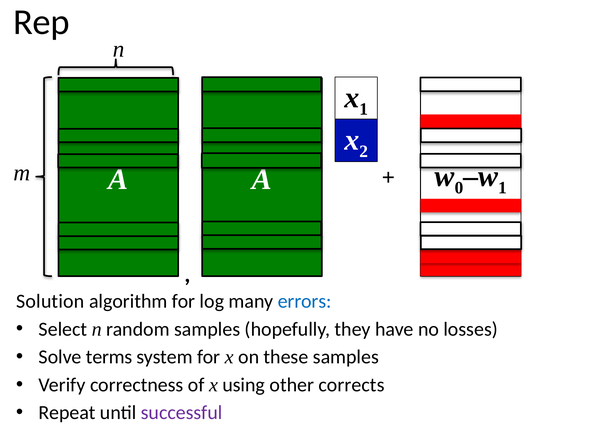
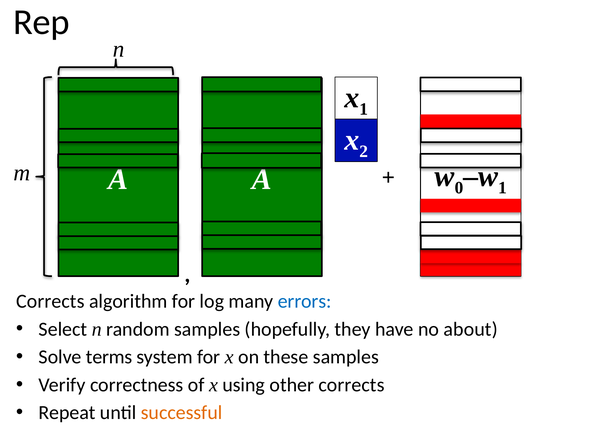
Solution at (50, 302): Solution -> Corrects
losses: losses -> about
successful colour: purple -> orange
